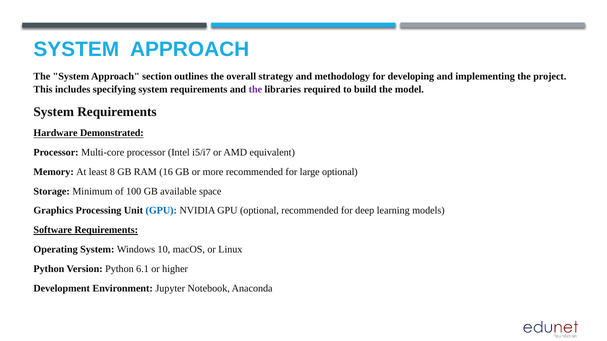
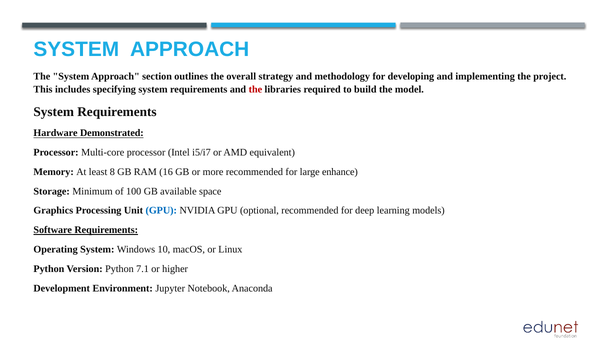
the at (255, 90) colour: purple -> red
large optional: optional -> enhance
6.1: 6.1 -> 7.1
